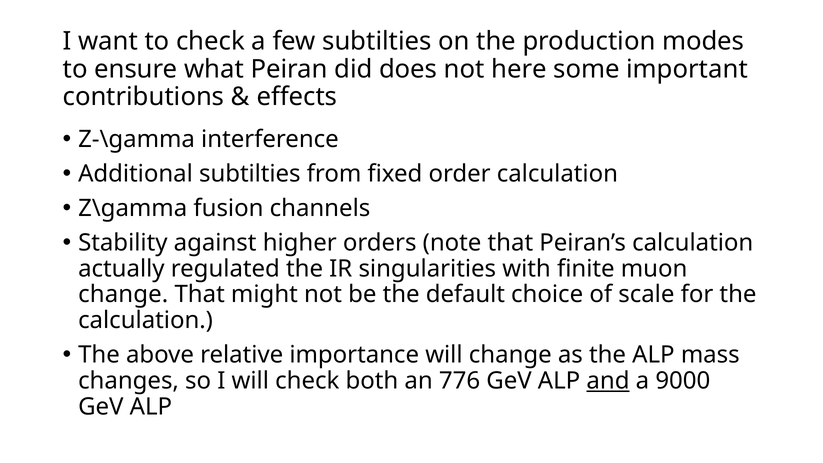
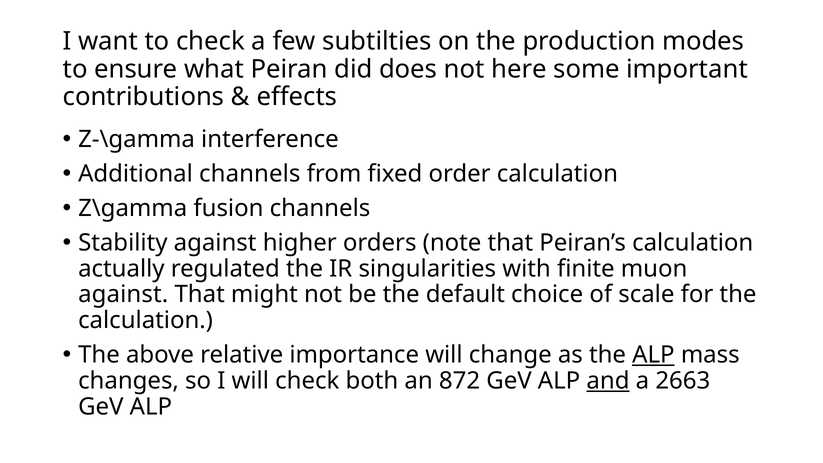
Additional subtilties: subtilties -> channels
change at (123, 295): change -> against
ALP at (653, 355) underline: none -> present
776: 776 -> 872
9000: 9000 -> 2663
